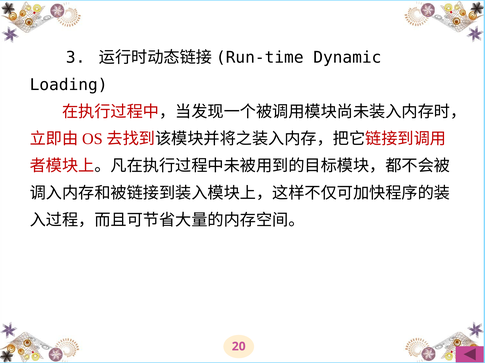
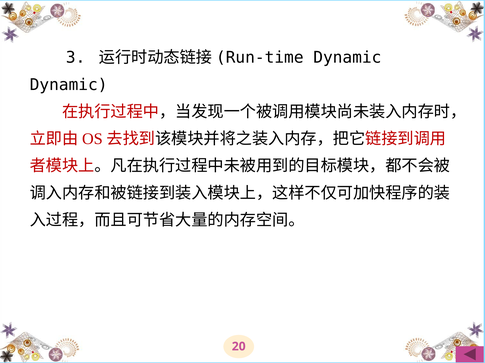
Loading at (69, 85): Loading -> Dynamic
